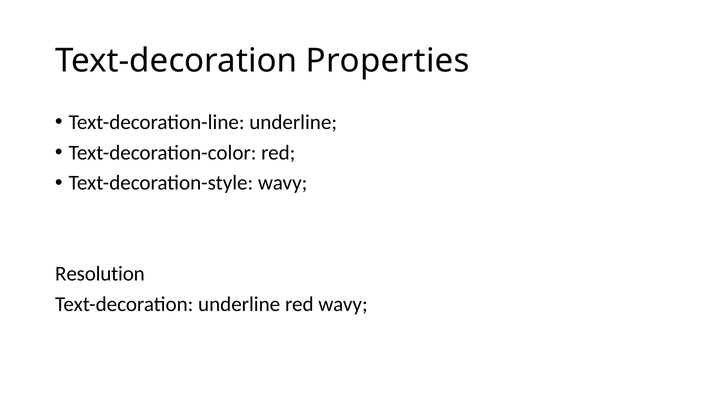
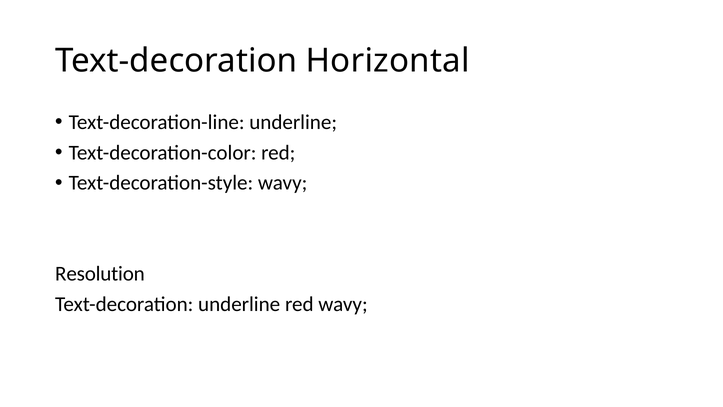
Properties: Properties -> Horizontal
